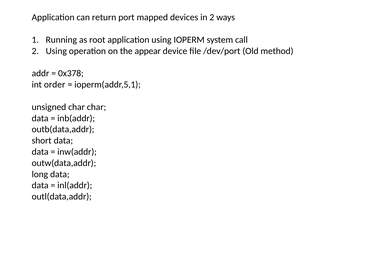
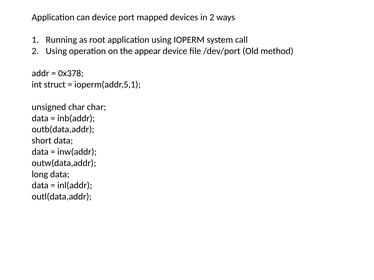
can return: return -> device
order: order -> struct
